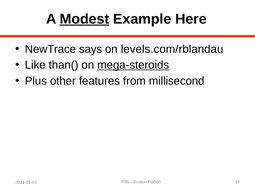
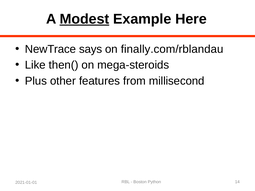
levels.com/rblandau: levels.com/rblandau -> finally.com/rblandau
than(: than( -> then(
mega-steroids underline: present -> none
